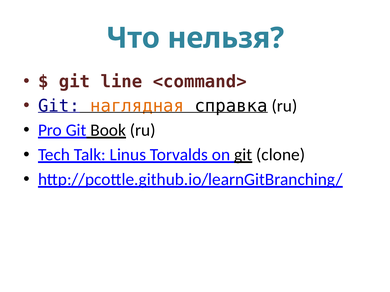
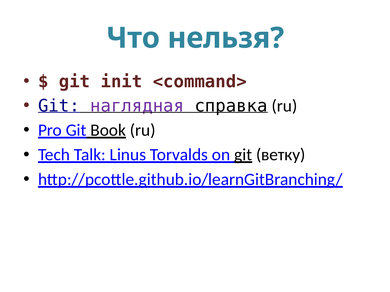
line: line -> init
наглядная colour: orange -> purple
clone: clone -> ветку
